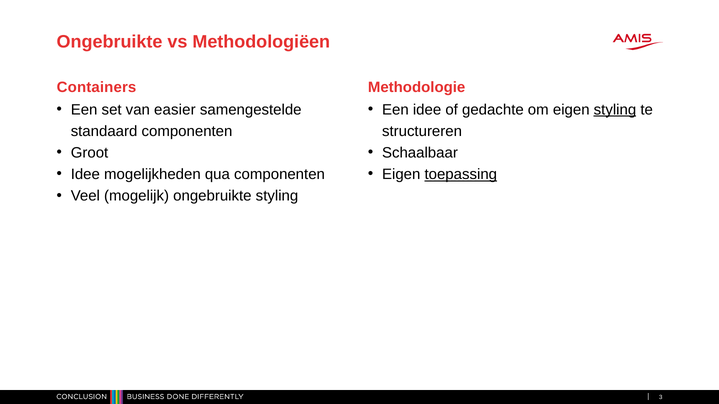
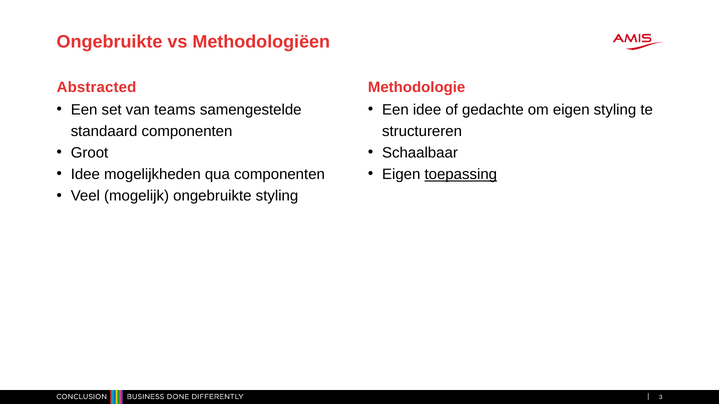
Containers: Containers -> Abstracted
easier: easier -> teams
styling at (615, 110) underline: present -> none
